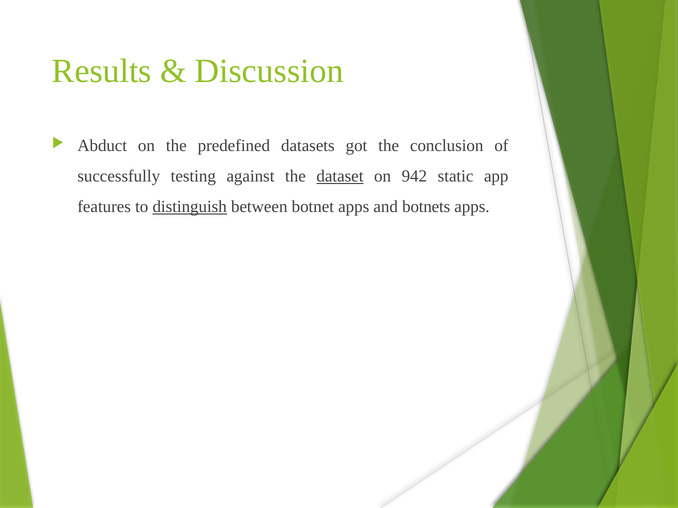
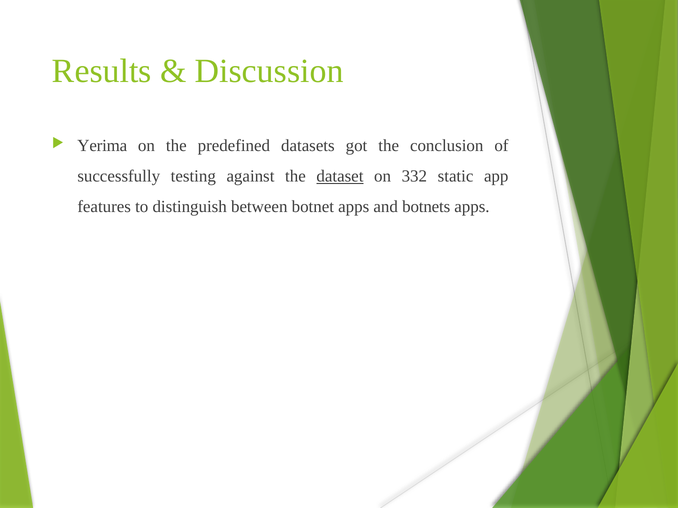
Abduct: Abduct -> Yerima
942: 942 -> 332
distinguish underline: present -> none
